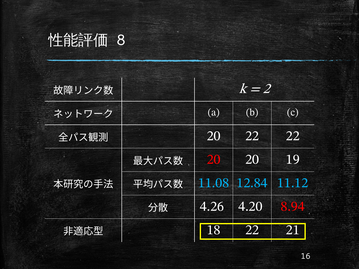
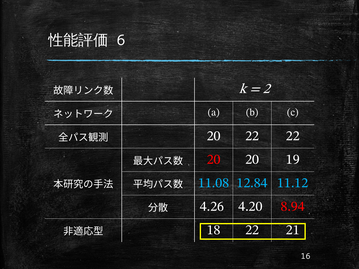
8: 8 -> 6
